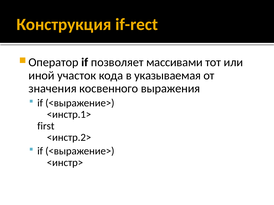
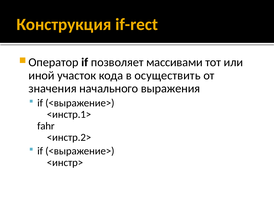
указываемая: указываемая -> осуществить
косвенного: косвенного -> начального
first: first -> fahr
